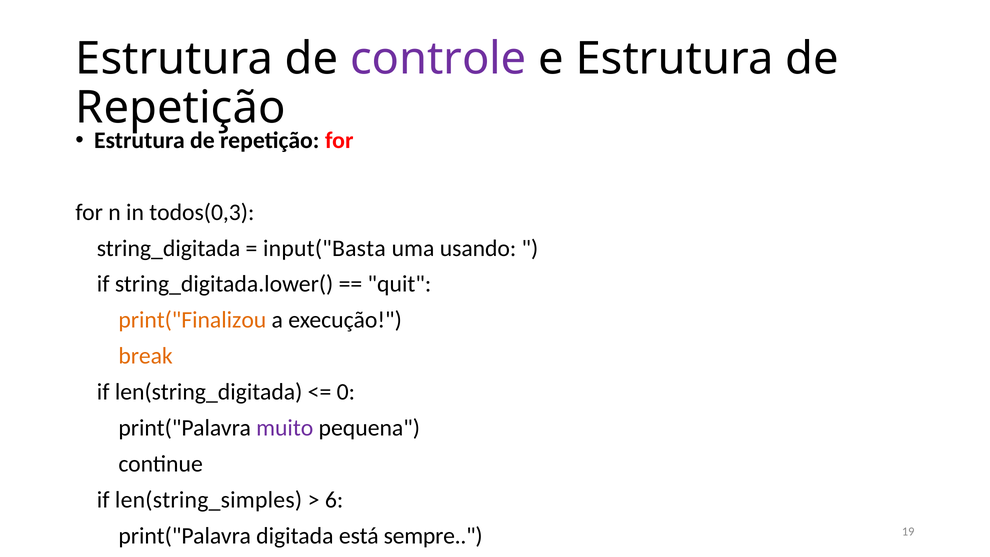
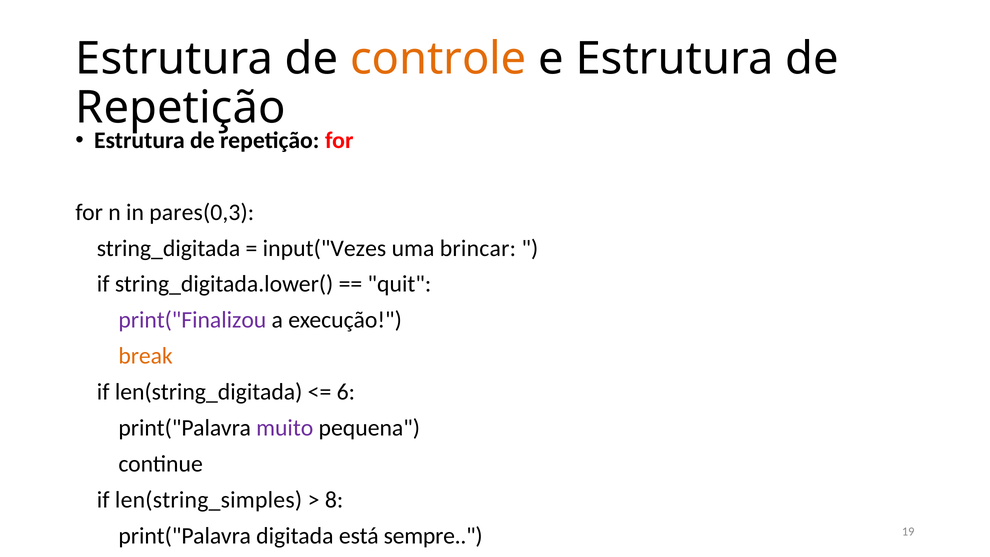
controle colour: purple -> orange
todos(0,3: todos(0,3 -> pares(0,3
input("Basta: input("Basta -> input("Vezes
usando: usando -> brincar
print("Finalizou colour: orange -> purple
0: 0 -> 6
6: 6 -> 8
